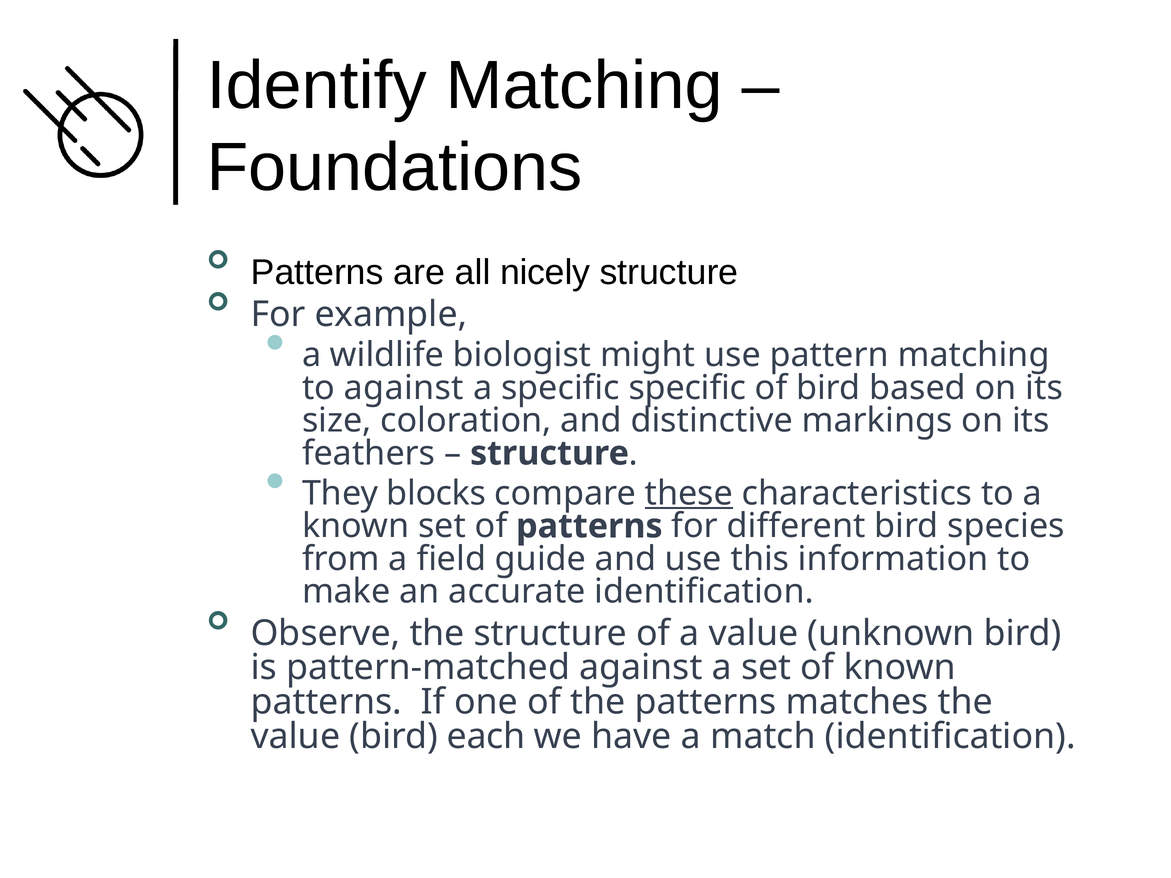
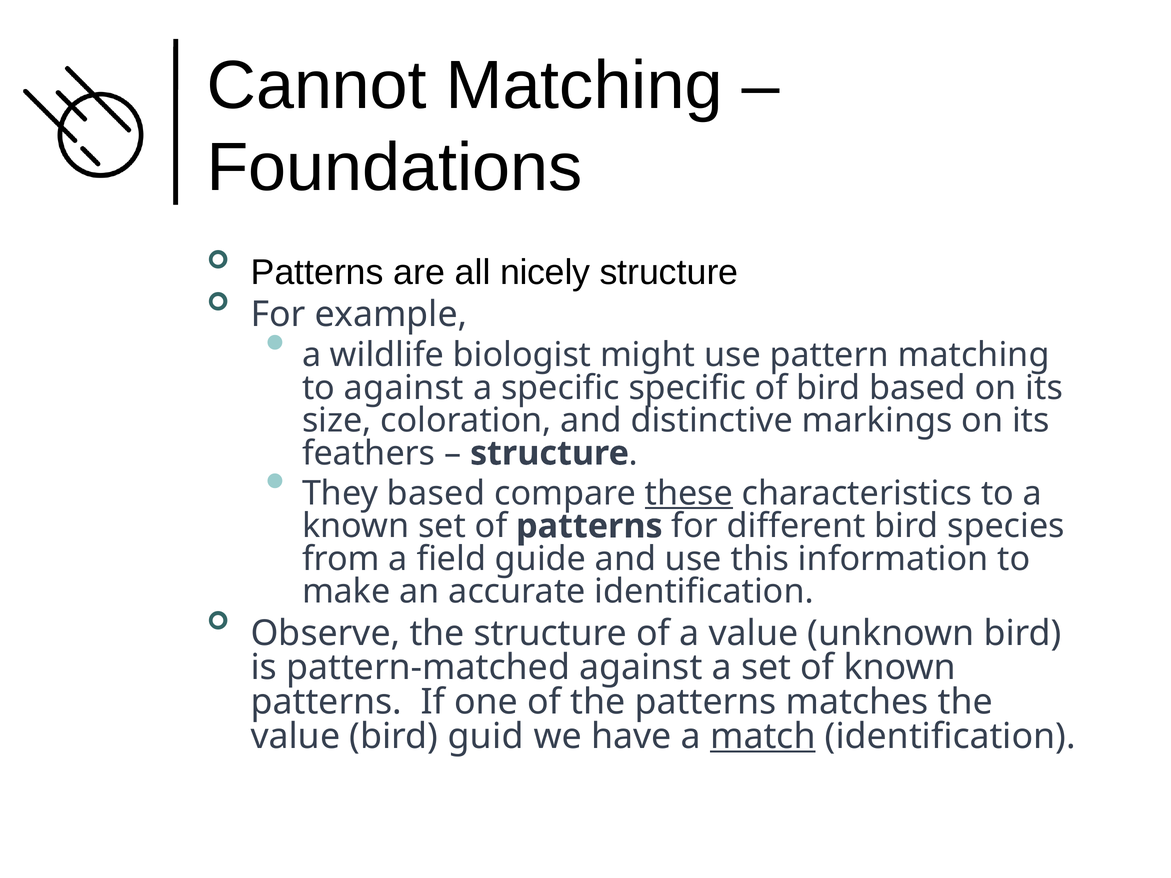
Identify: Identify -> Cannot
They blocks: blocks -> based
each: each -> guid
match underline: none -> present
